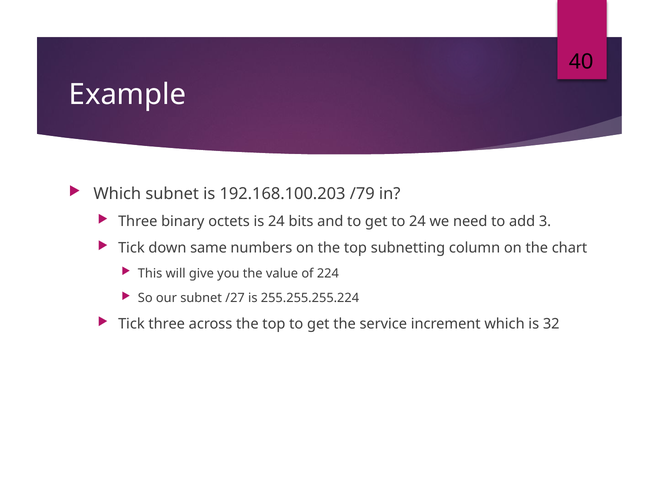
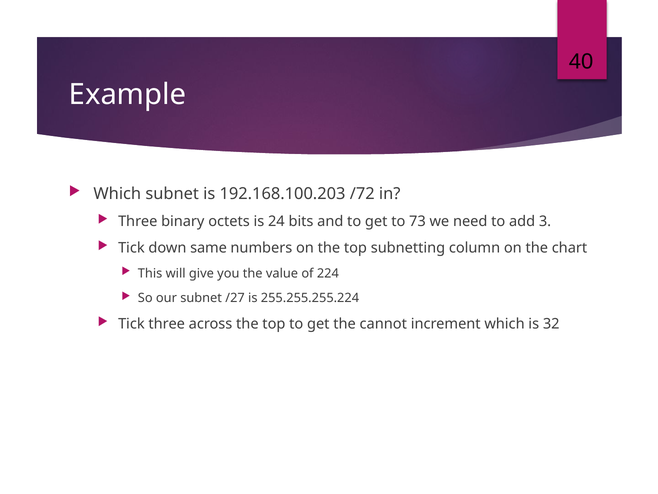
/79: /79 -> /72
to 24: 24 -> 73
service: service -> cannot
